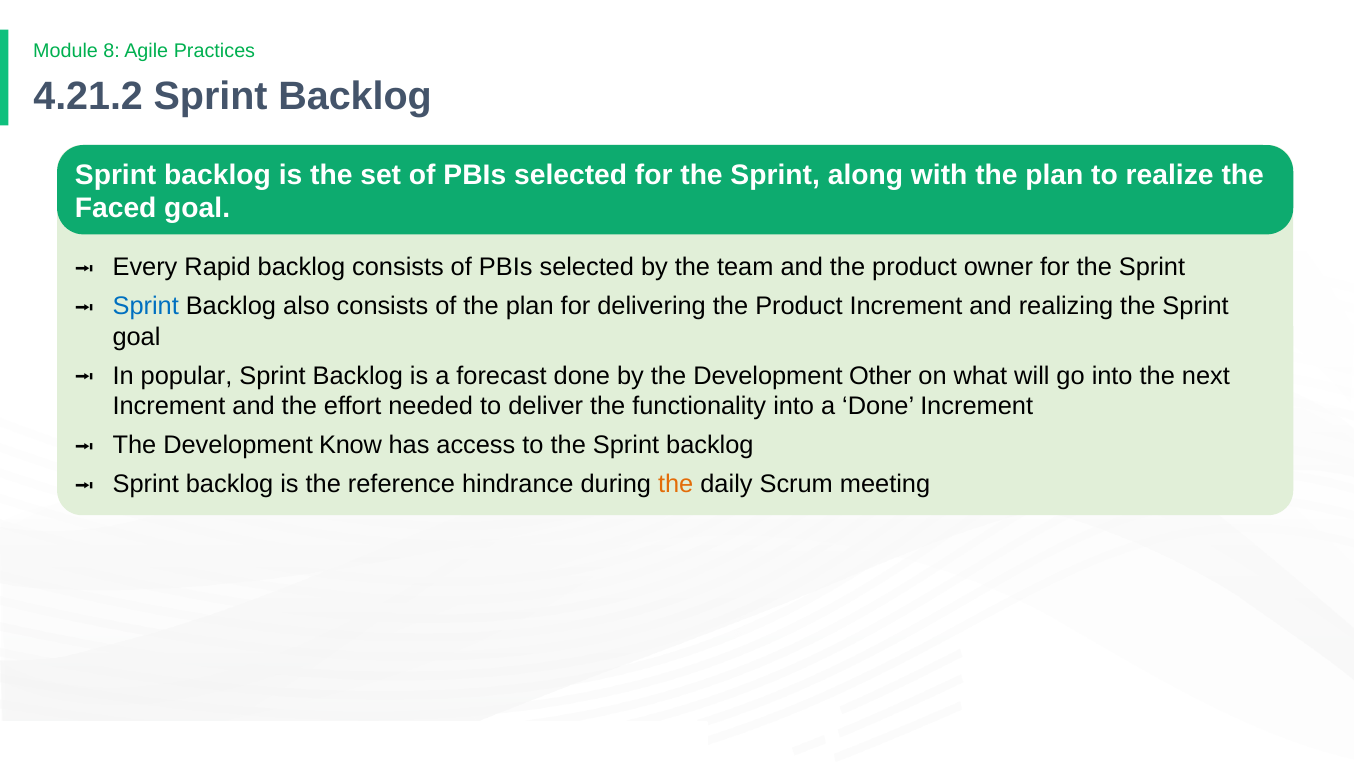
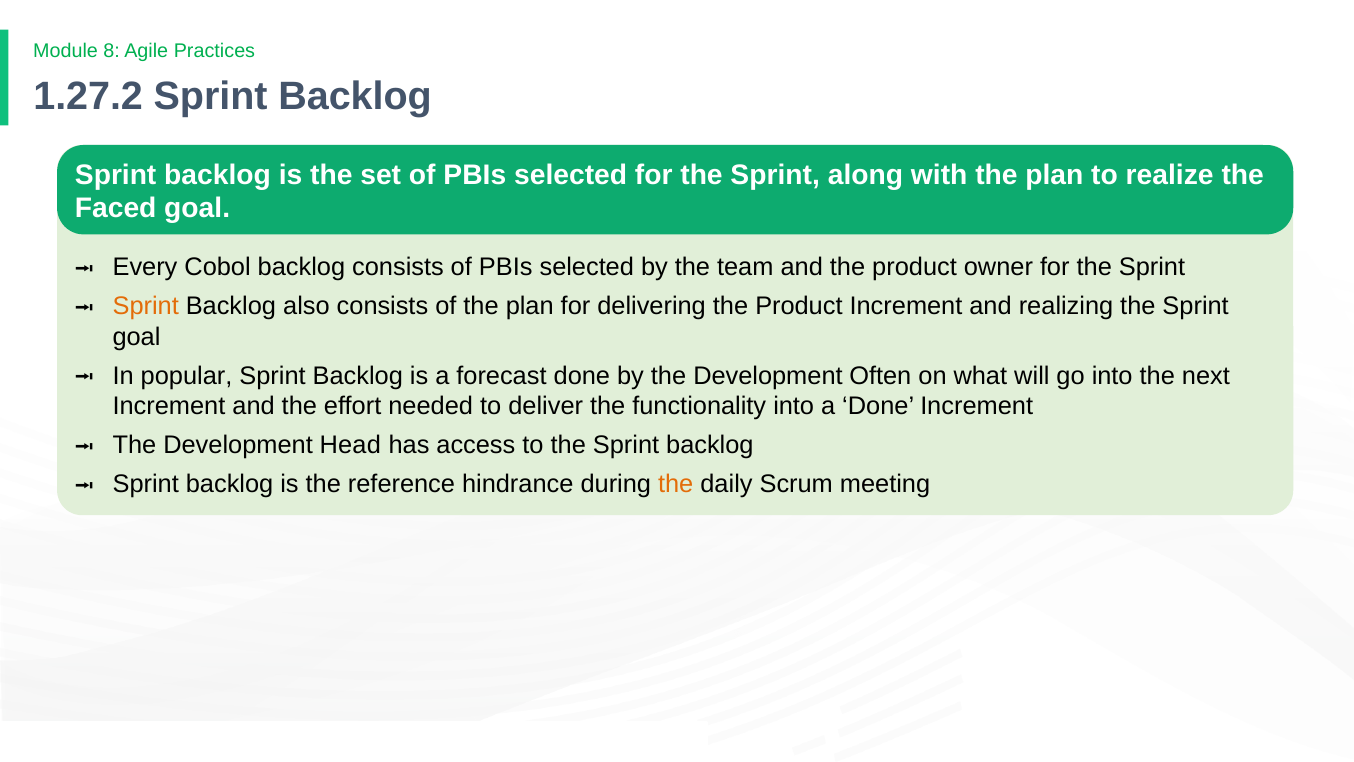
4.21.2: 4.21.2 -> 1.27.2
Rapid: Rapid -> Cobol
Sprint at (146, 306) colour: blue -> orange
Other: Other -> Often
Know: Know -> Head
